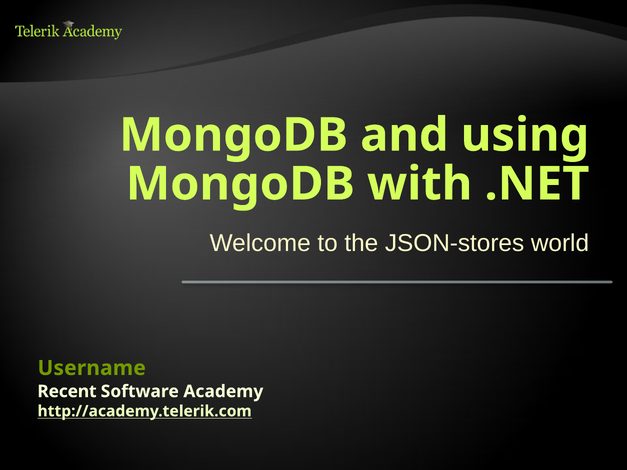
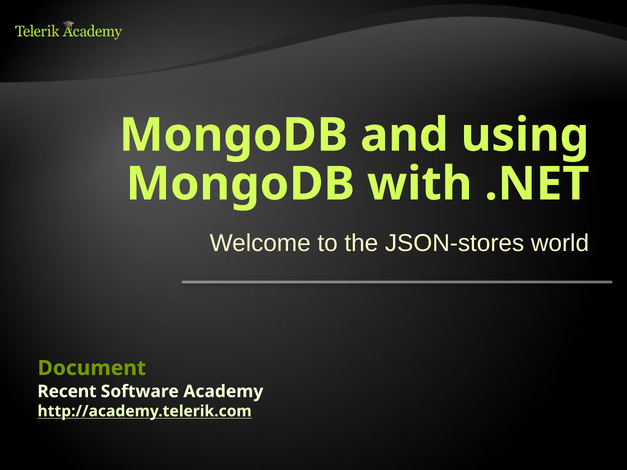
Username: Username -> Document
